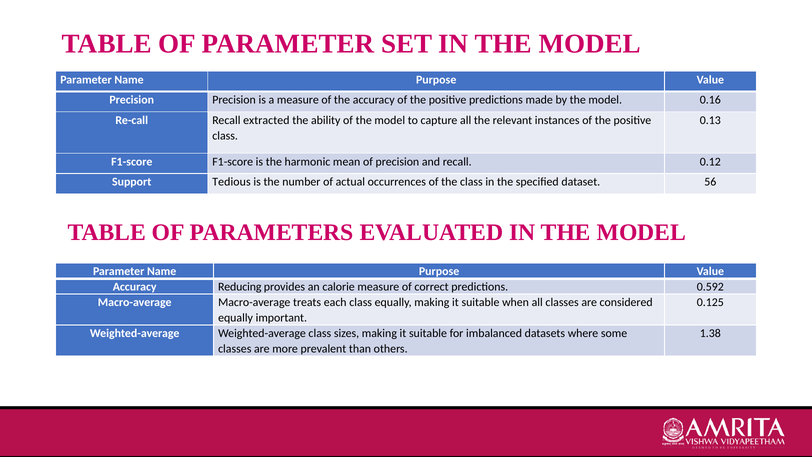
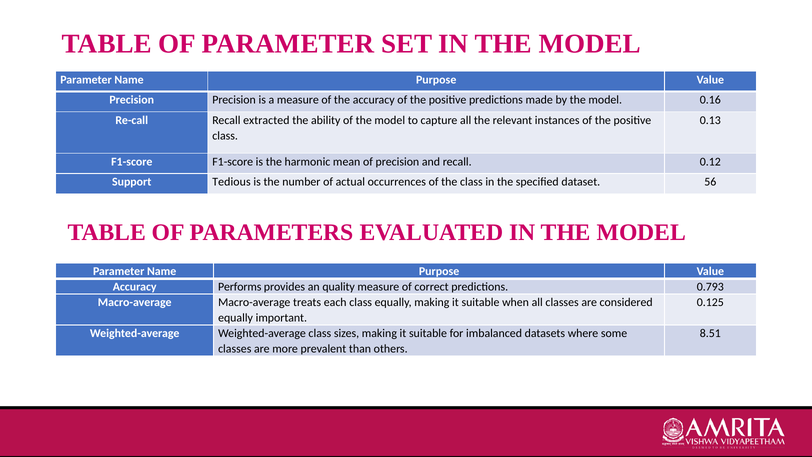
Reducing: Reducing -> Performs
calorie: calorie -> quality
0.592: 0.592 -> 0.793
1.38: 1.38 -> 8.51
